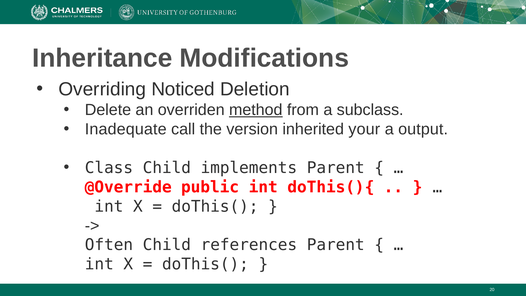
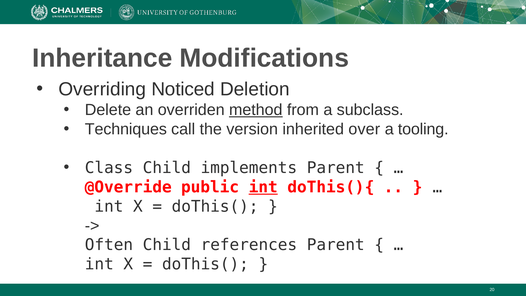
Inadequate: Inadequate -> Techniques
your: your -> over
output: output -> tooling
int at (263, 187) underline: none -> present
